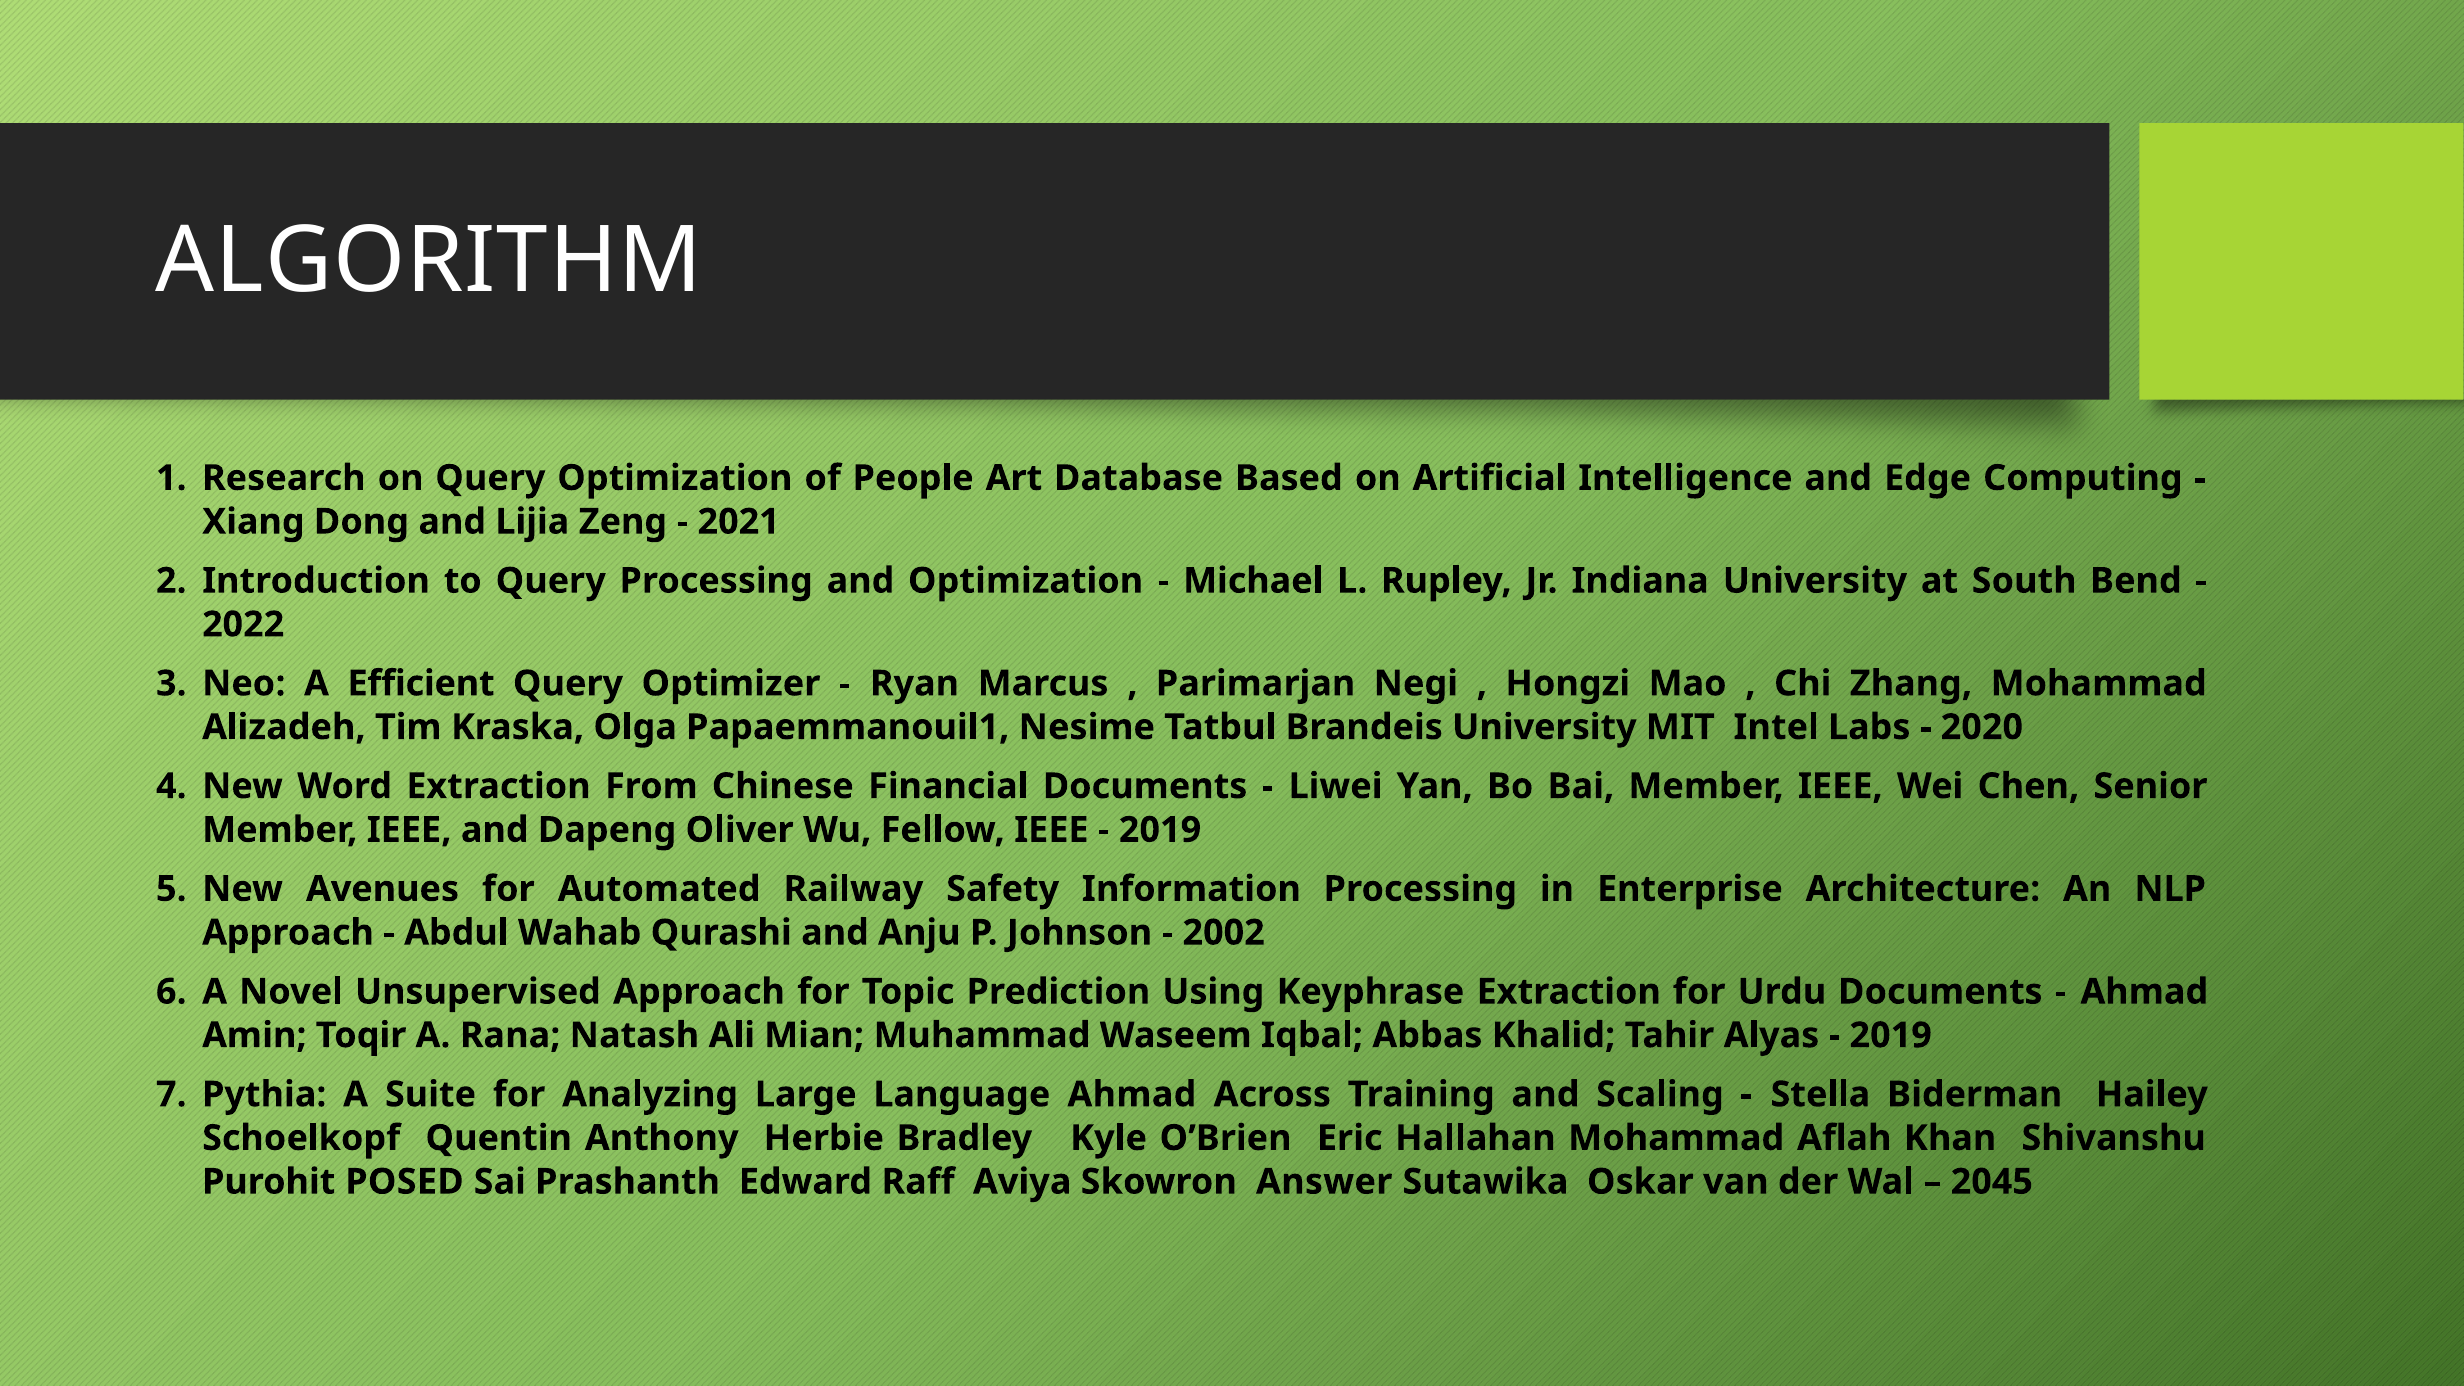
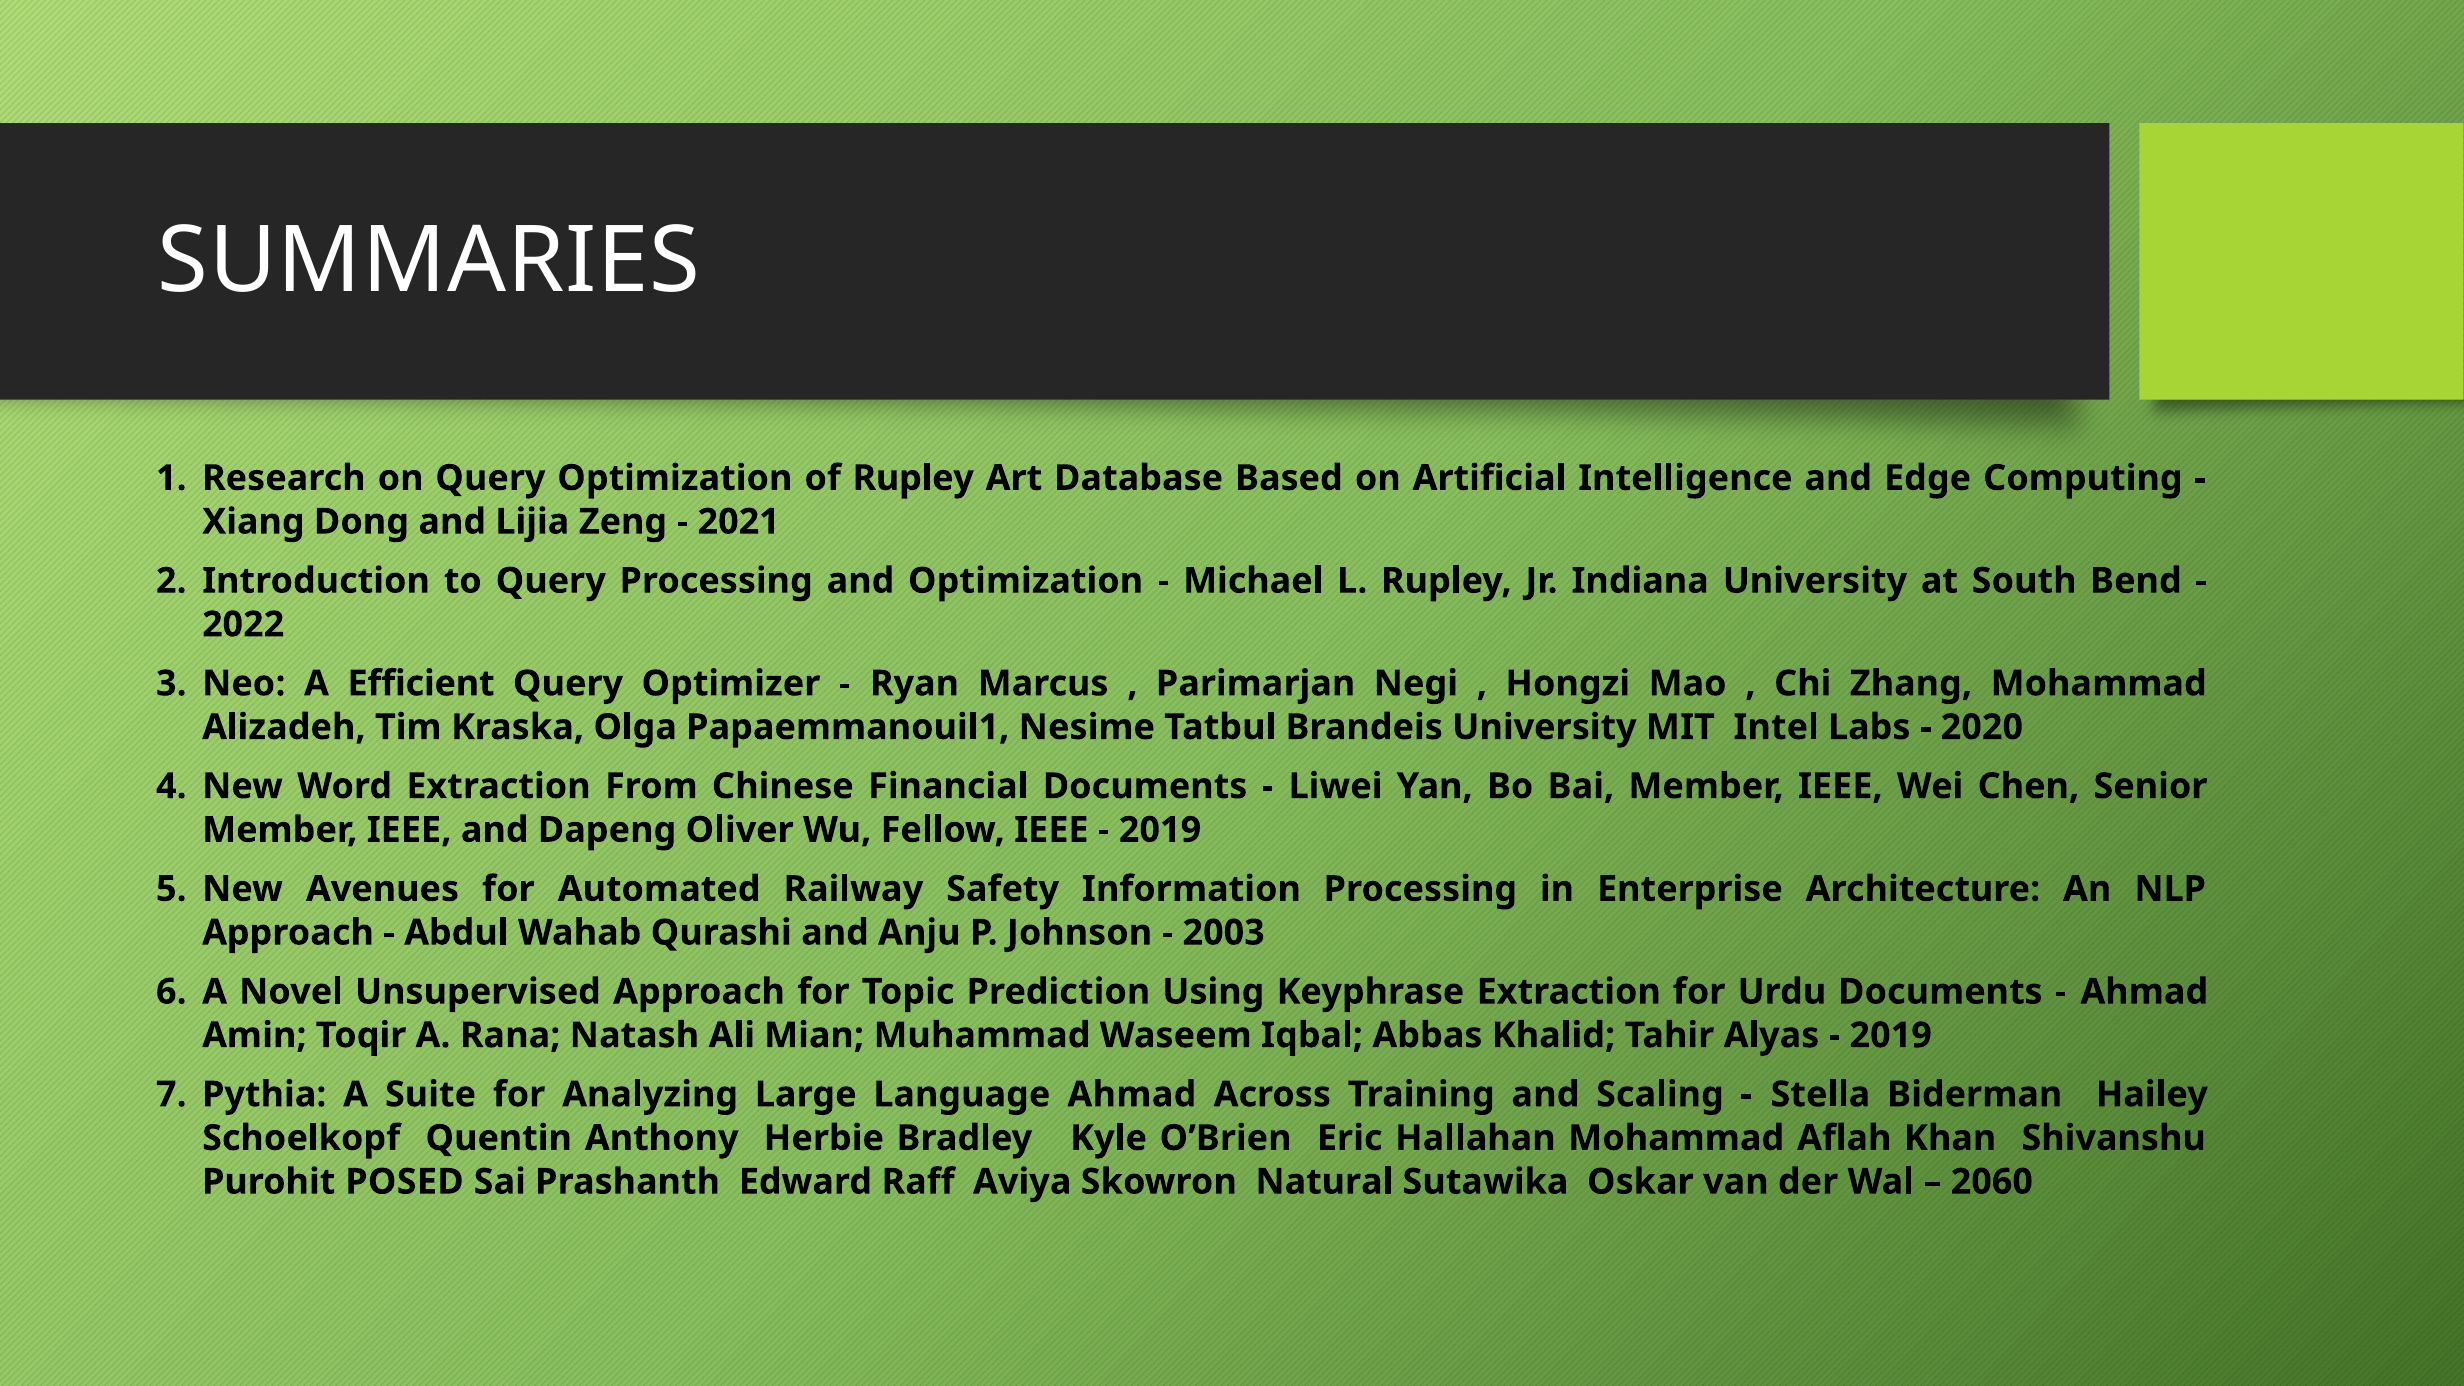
ALGORITHM: ALGORITHM -> SUMMARIES
of People: People -> Rupley
2002: 2002 -> 2003
Answer: Answer -> Natural
2045: 2045 -> 2060
